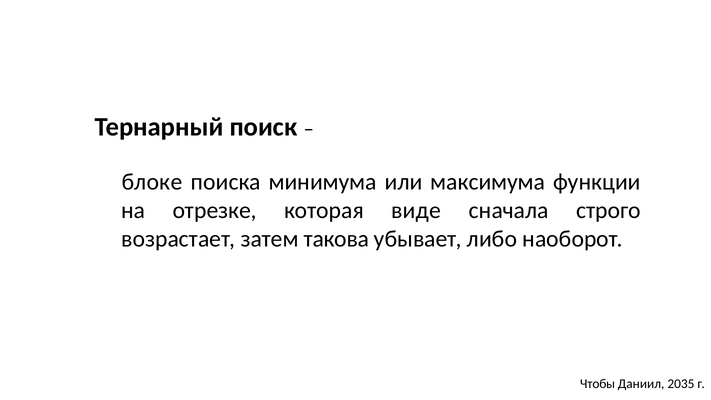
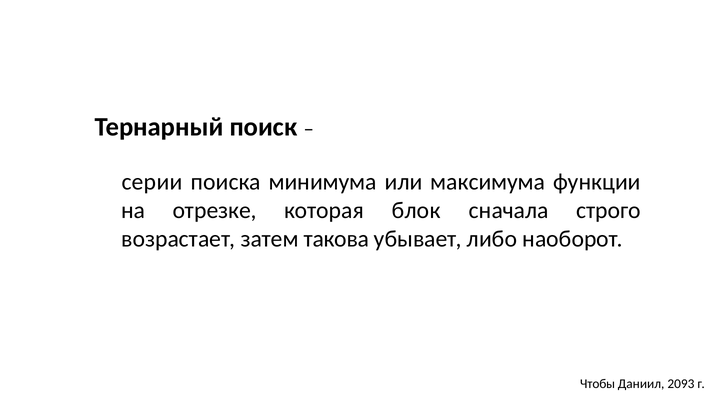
блоке: блоке -> серии
виде: виде -> блок
2035: 2035 -> 2093
